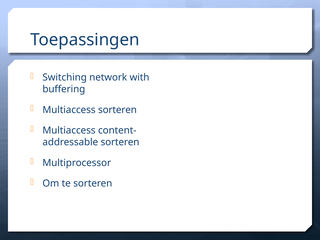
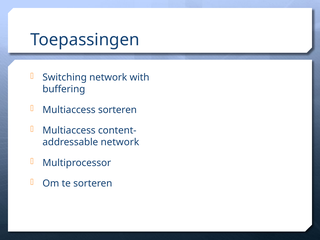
sorteren at (120, 142): sorteren -> network
